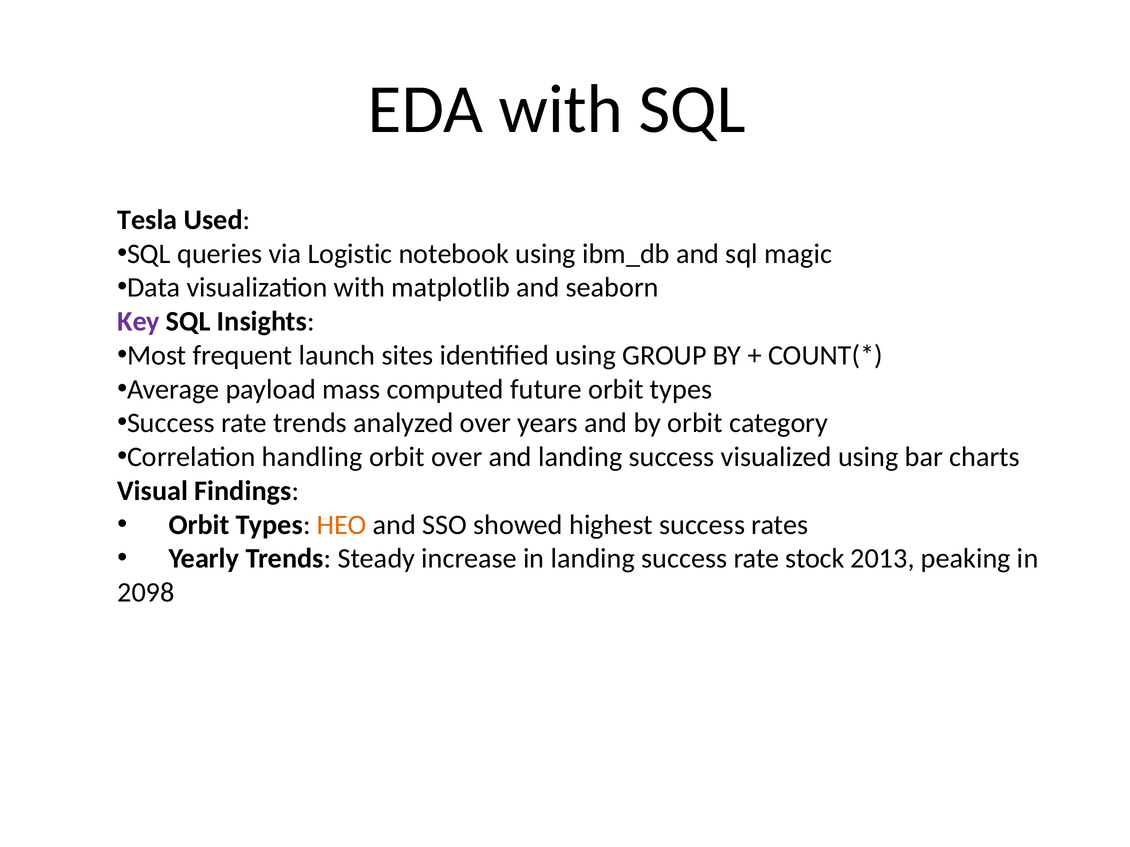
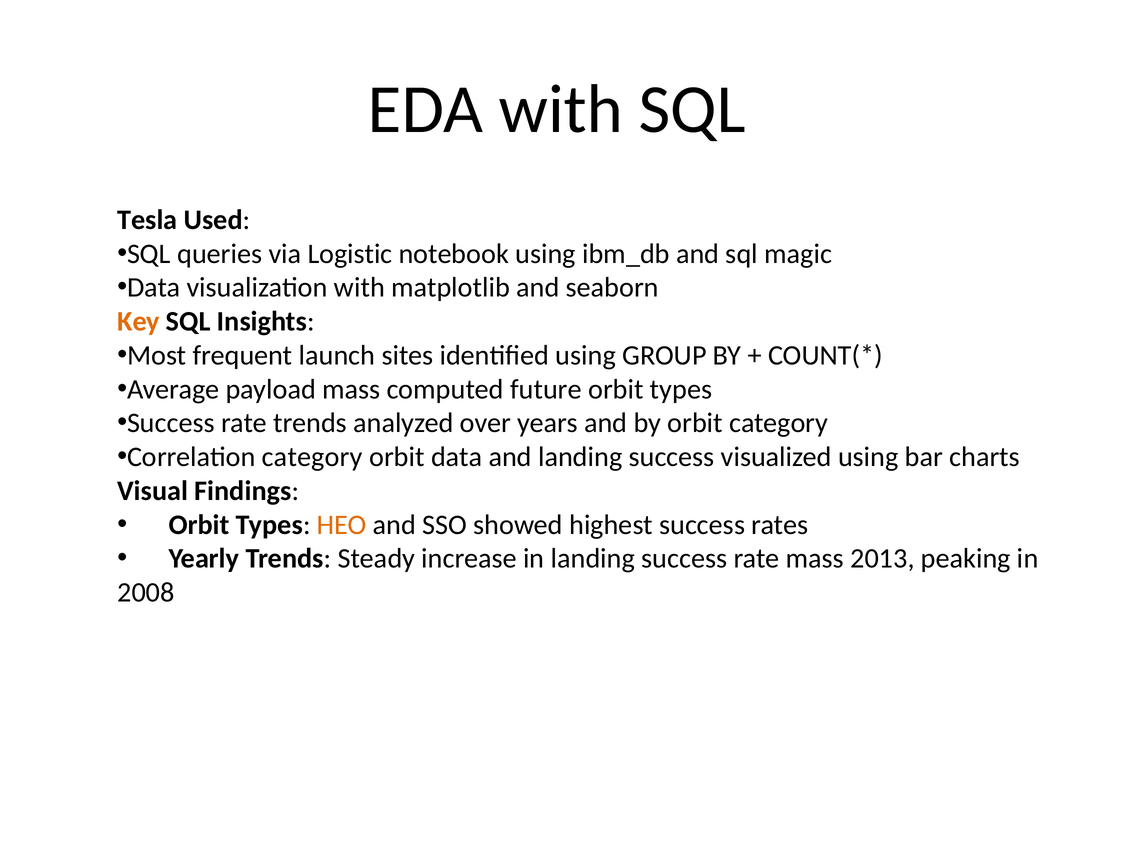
Key colour: purple -> orange
Correlation handling: handling -> category
orbit over: over -> data
rate stock: stock -> mass
2098: 2098 -> 2008
